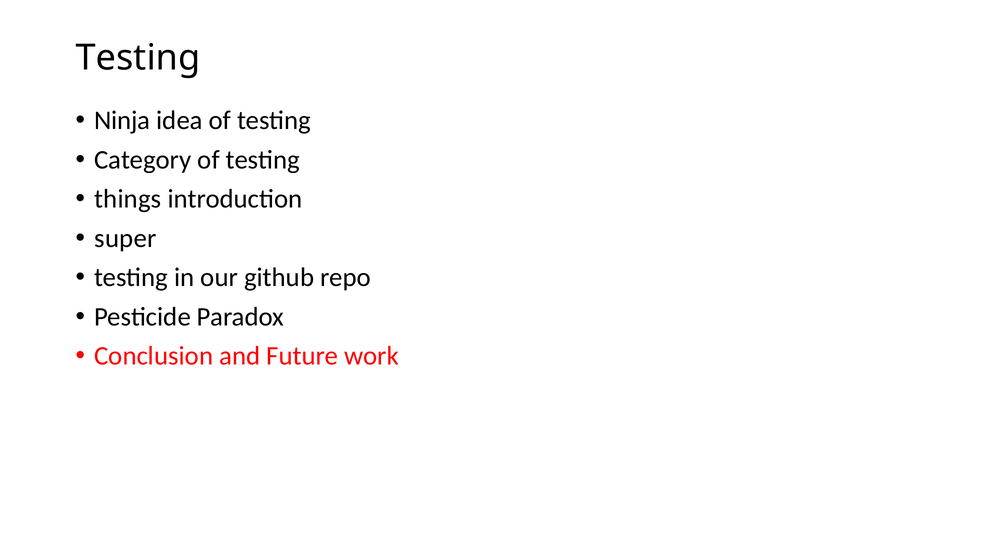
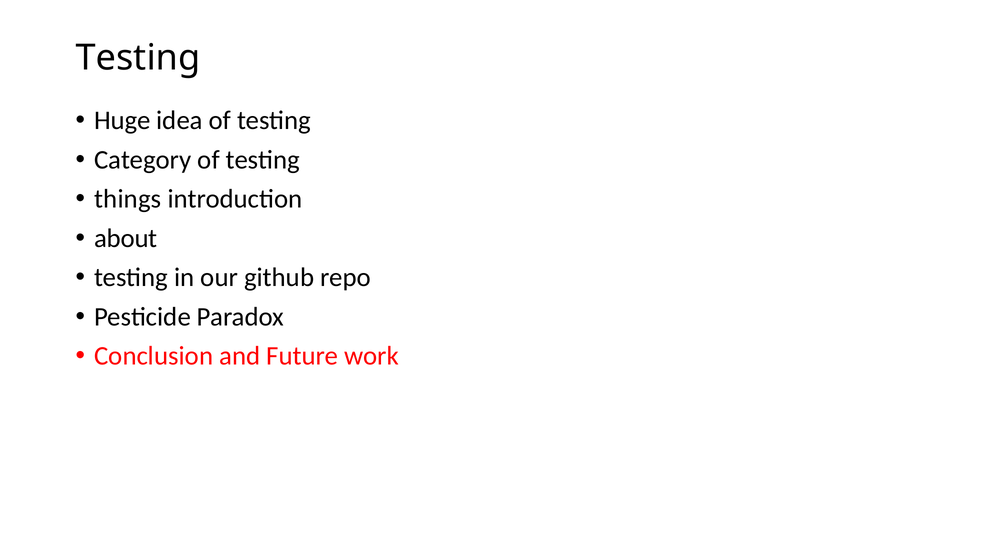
Ninja: Ninja -> Huge
super: super -> about
